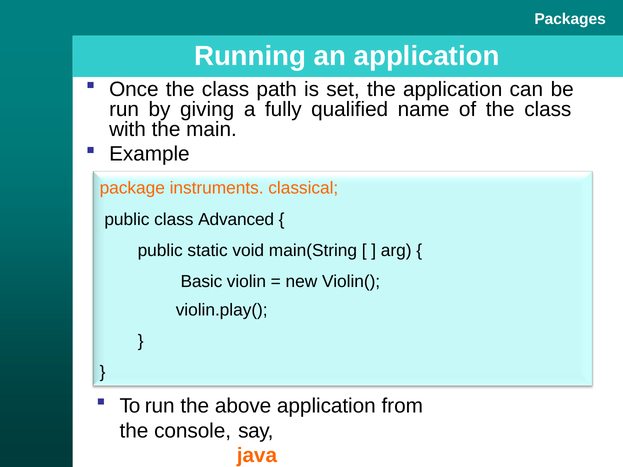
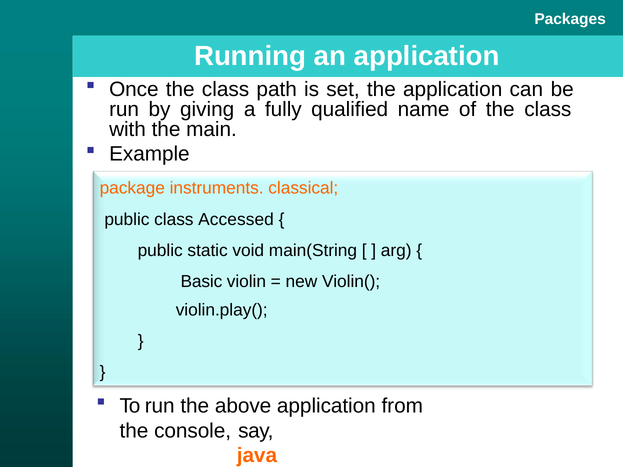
Advanced: Advanced -> Accessed
